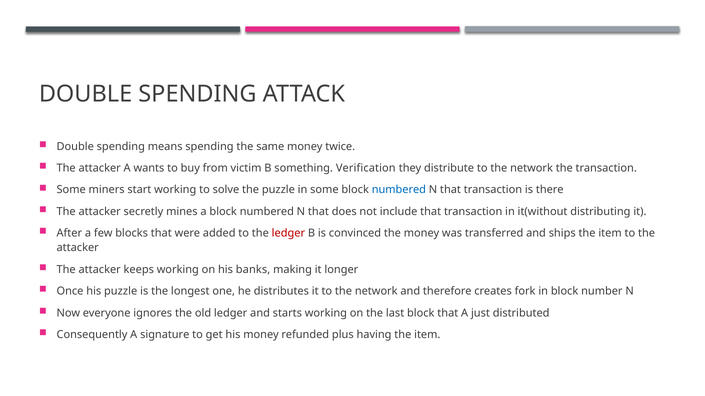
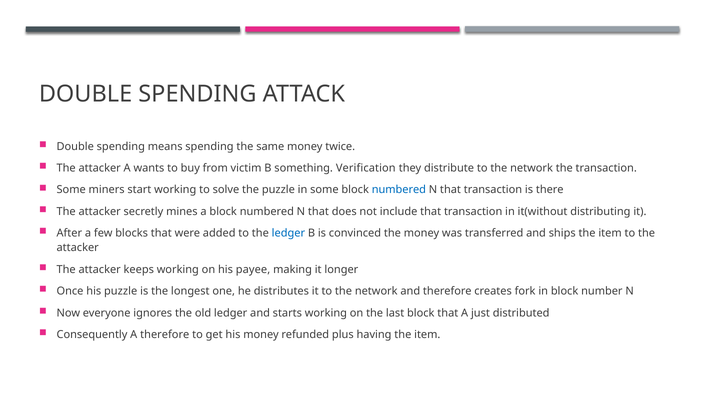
ledger at (288, 234) colour: red -> blue
banks: banks -> payee
A signature: signature -> therefore
